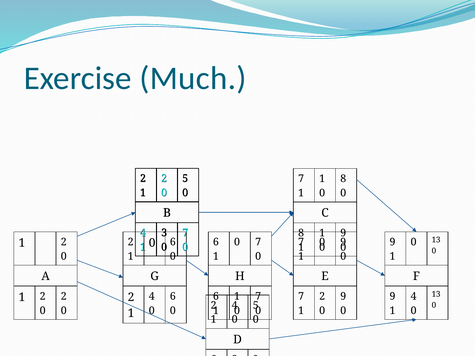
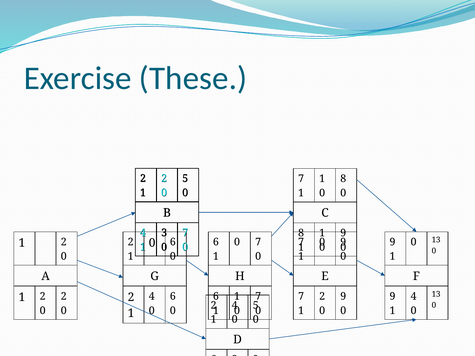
Much: Much -> These
